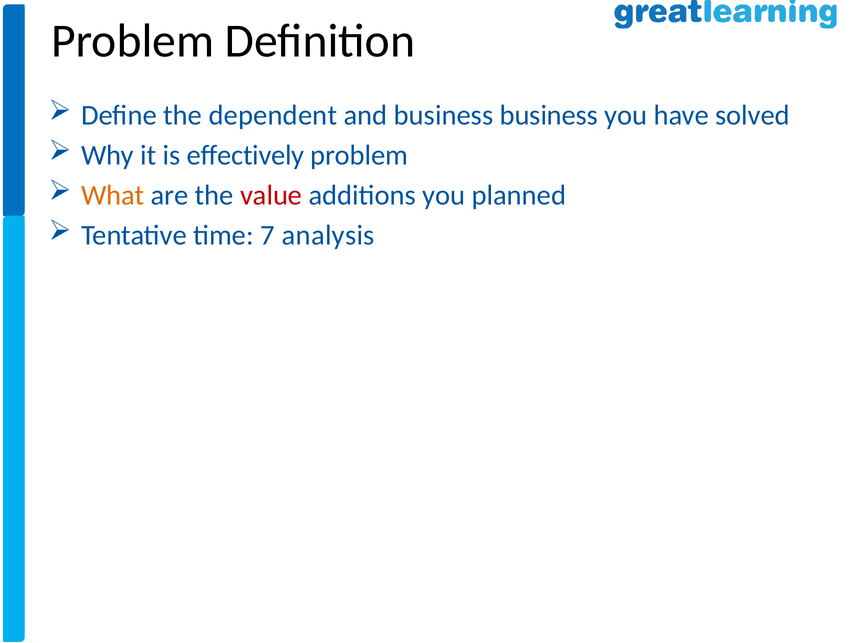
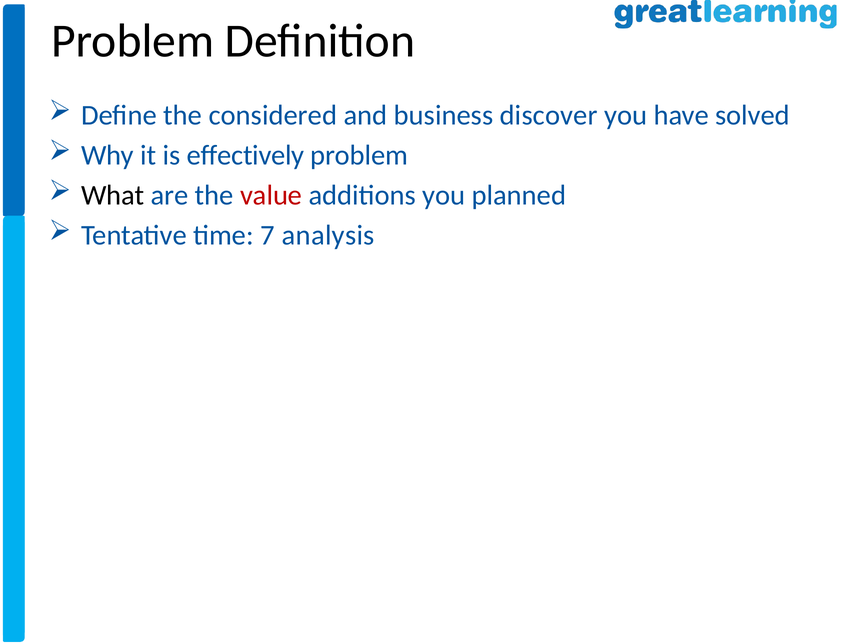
dependent: dependent -> considered
business business: business -> discover
What colour: orange -> black
